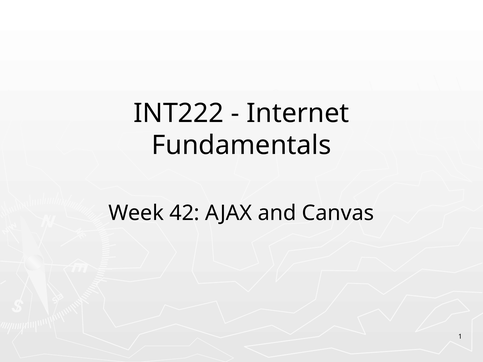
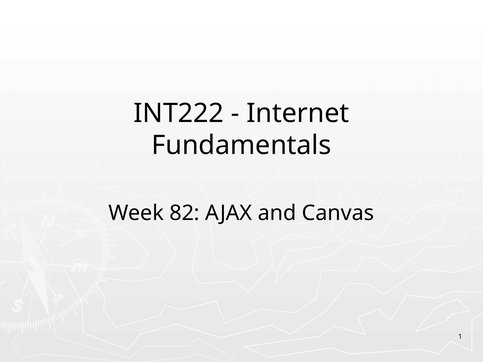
42: 42 -> 82
